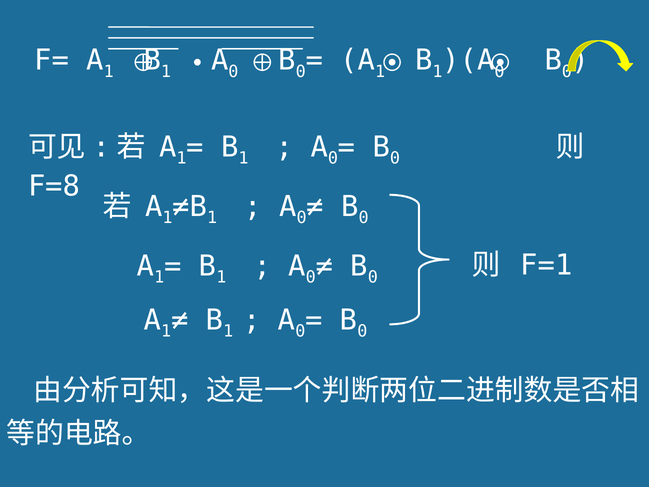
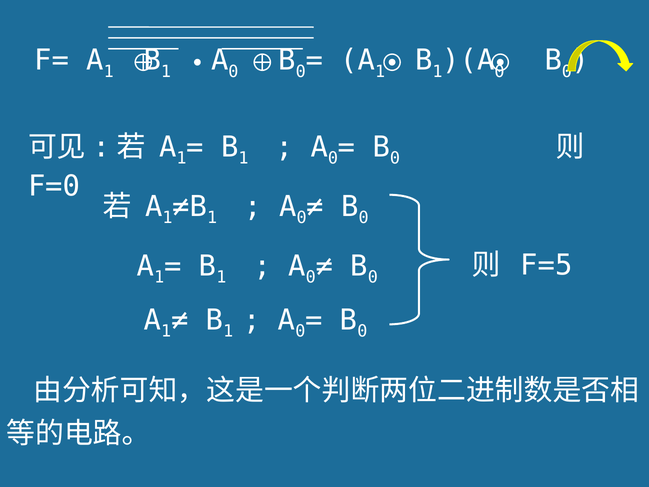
F=8: F=8 -> F=0
F=1: F=1 -> F=5
